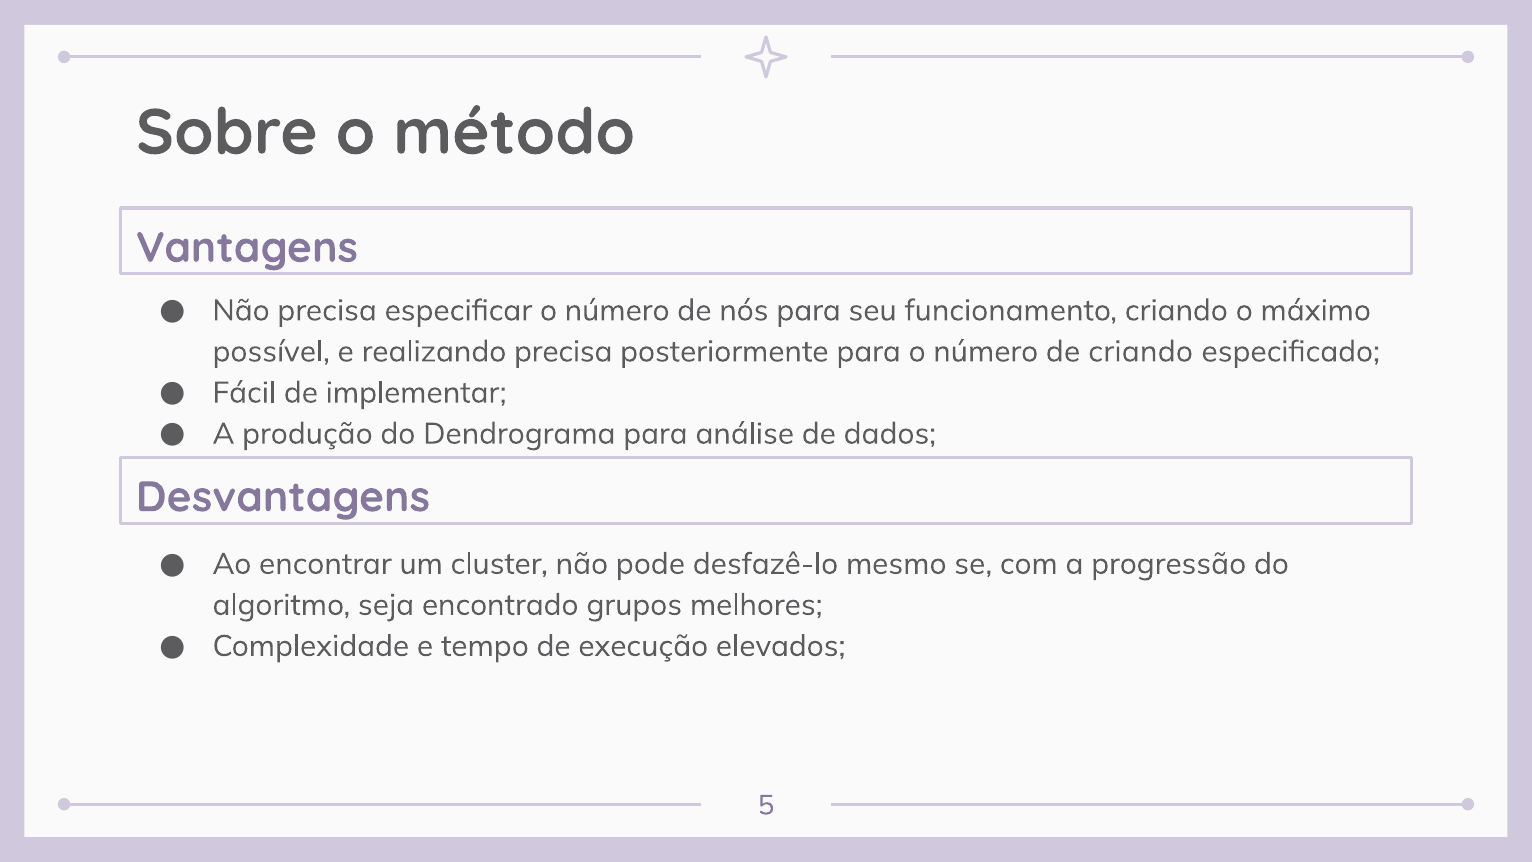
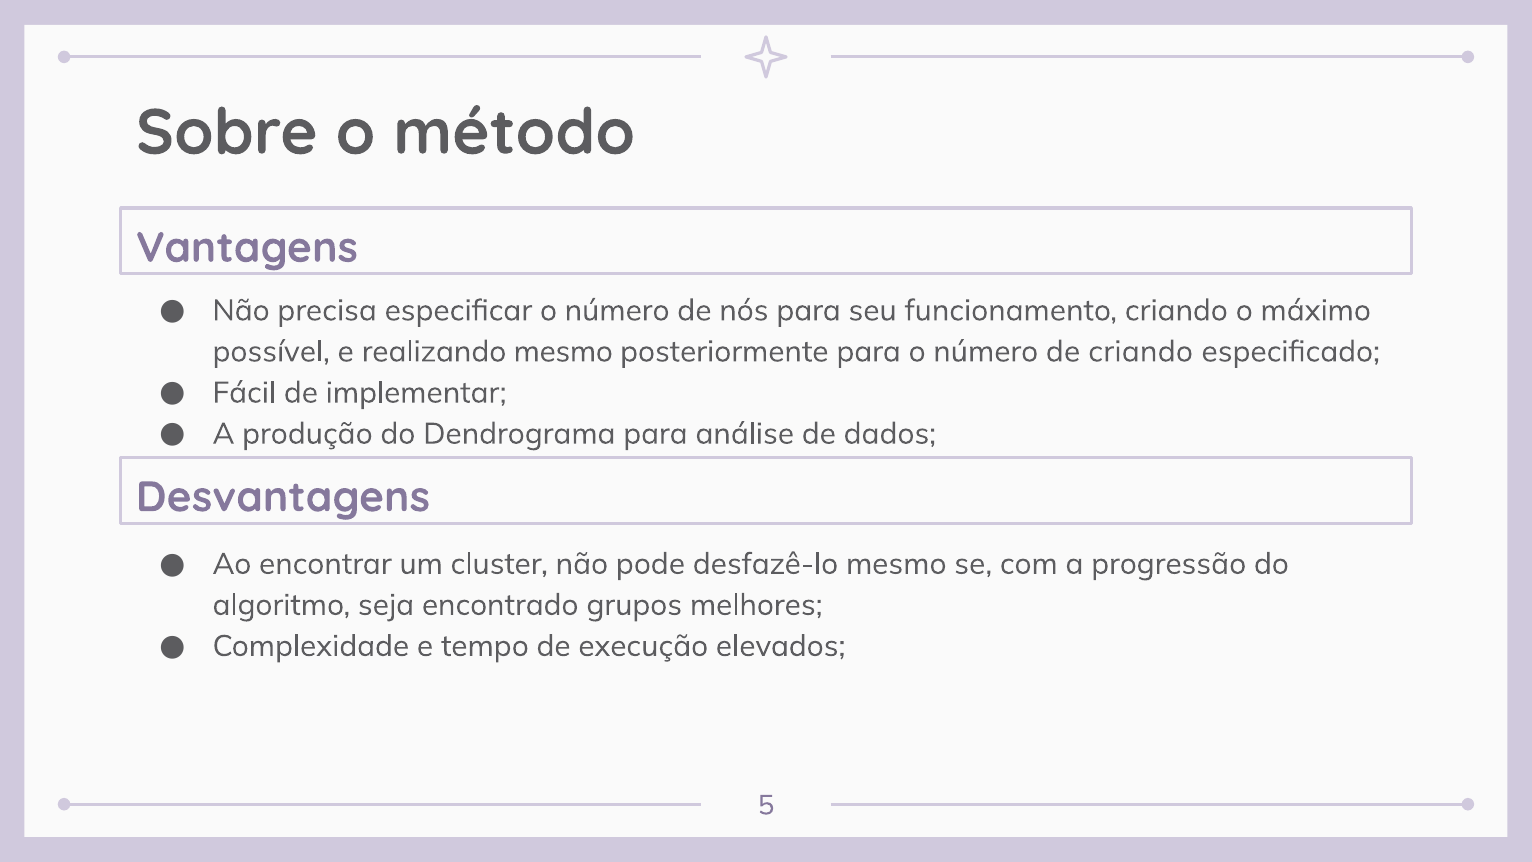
realizando precisa: precisa -> mesmo
